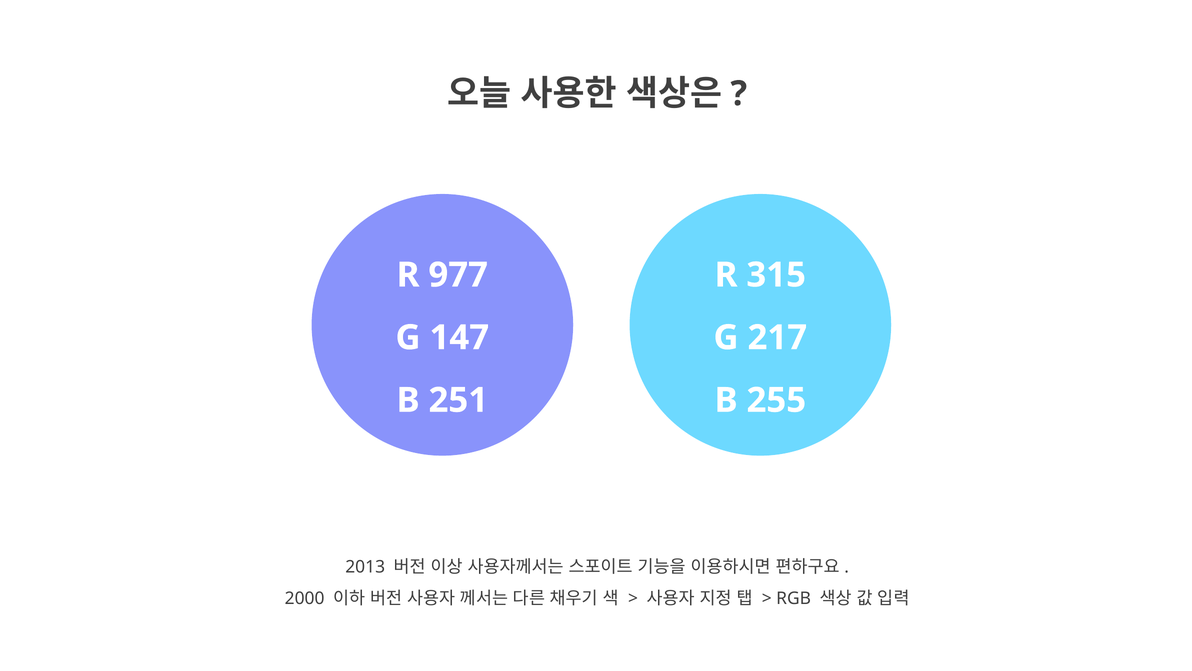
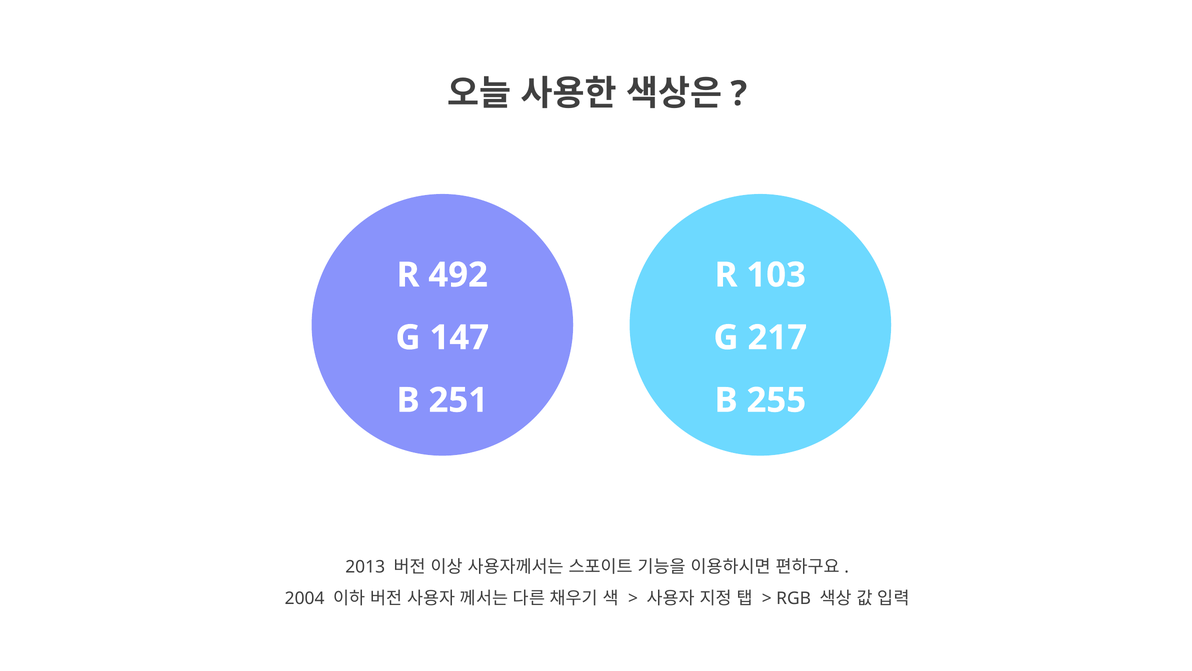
977: 977 -> 492
315: 315 -> 103
2000: 2000 -> 2004
